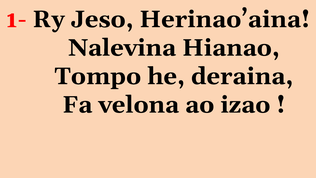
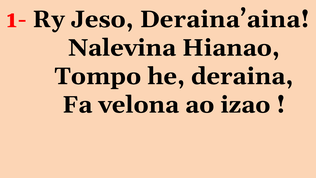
Herinao’aina: Herinao’aina -> Deraina’aina
